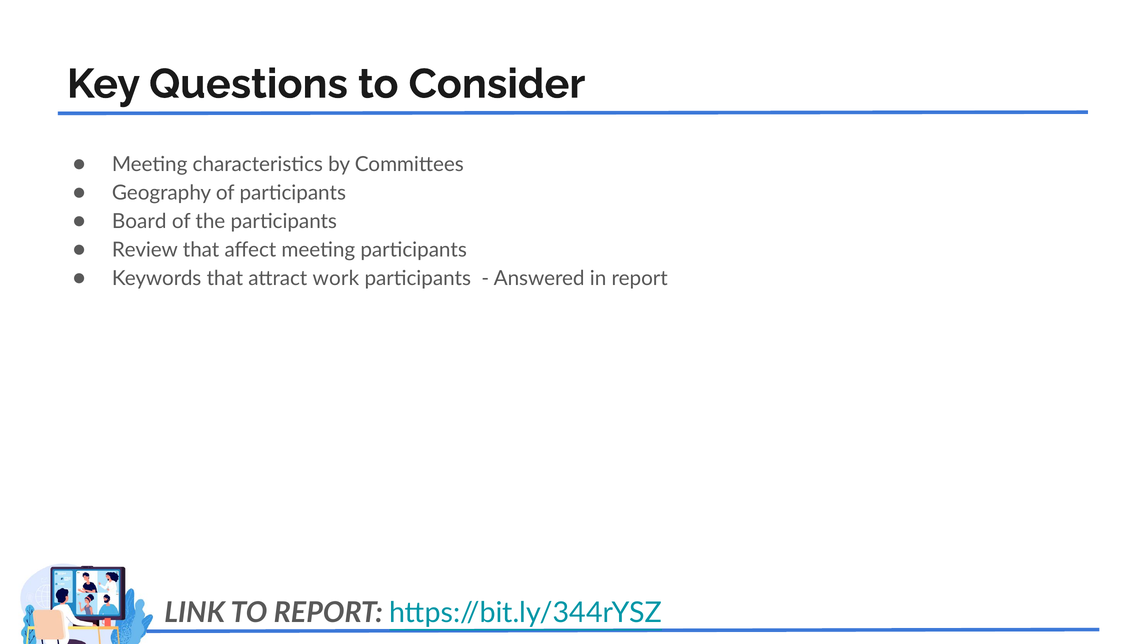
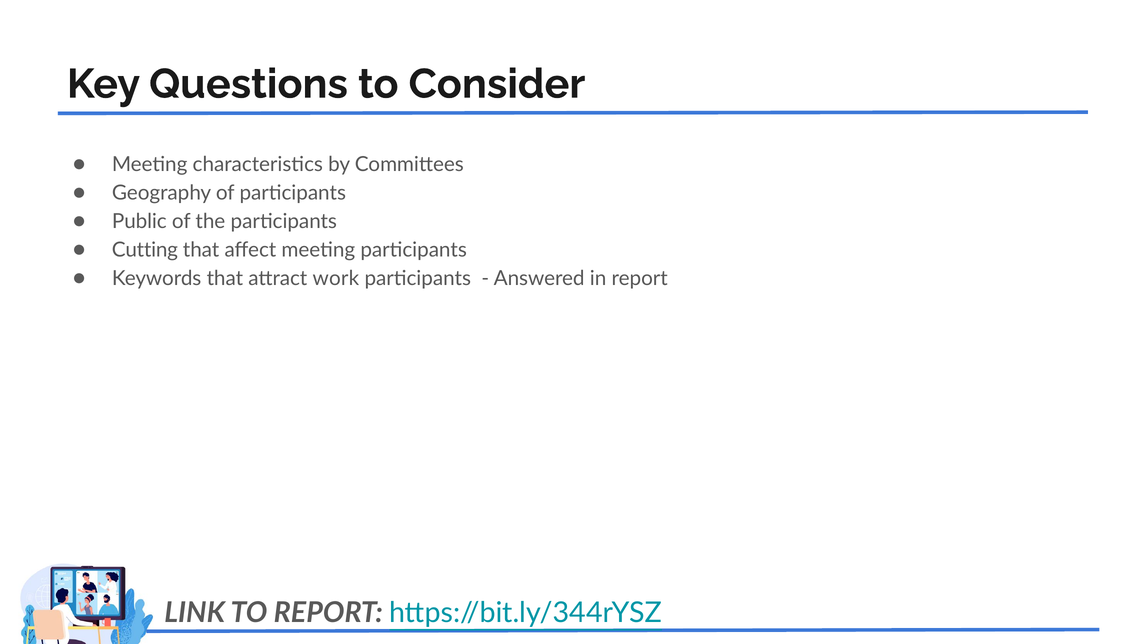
Board: Board -> Public
Review: Review -> Cutting
